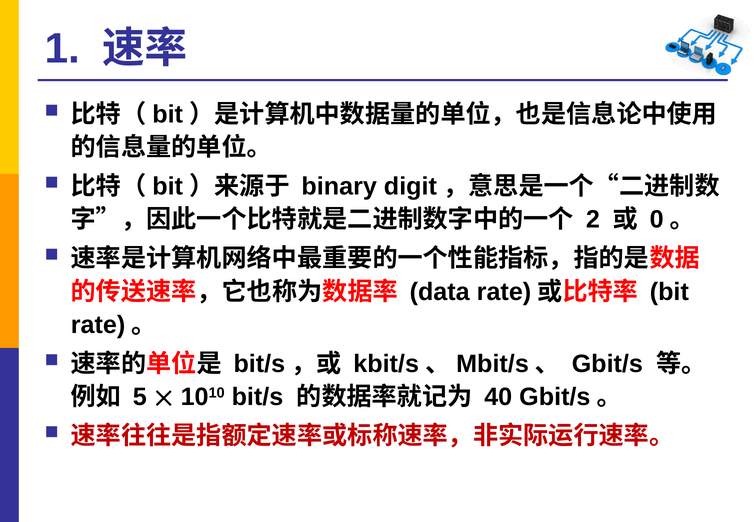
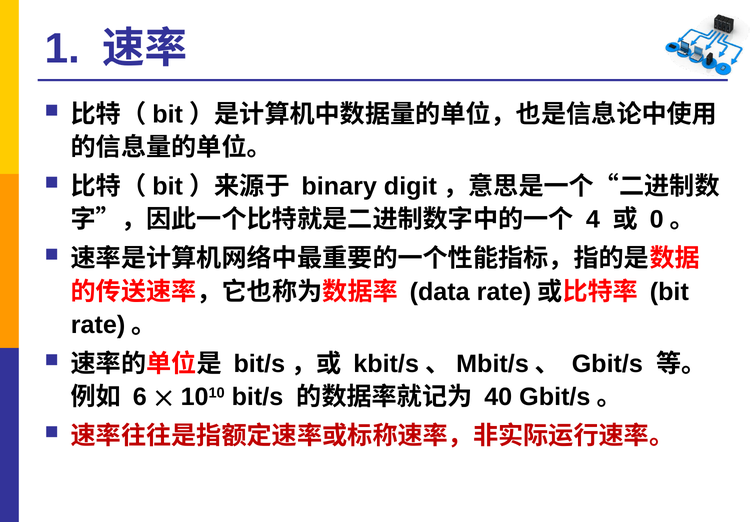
2: 2 -> 4
5: 5 -> 6
